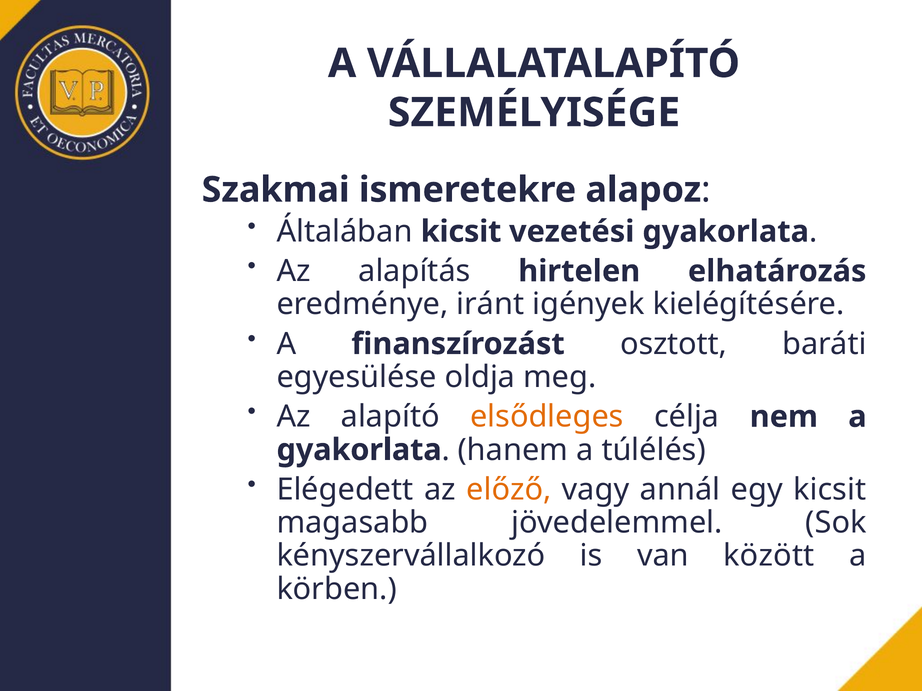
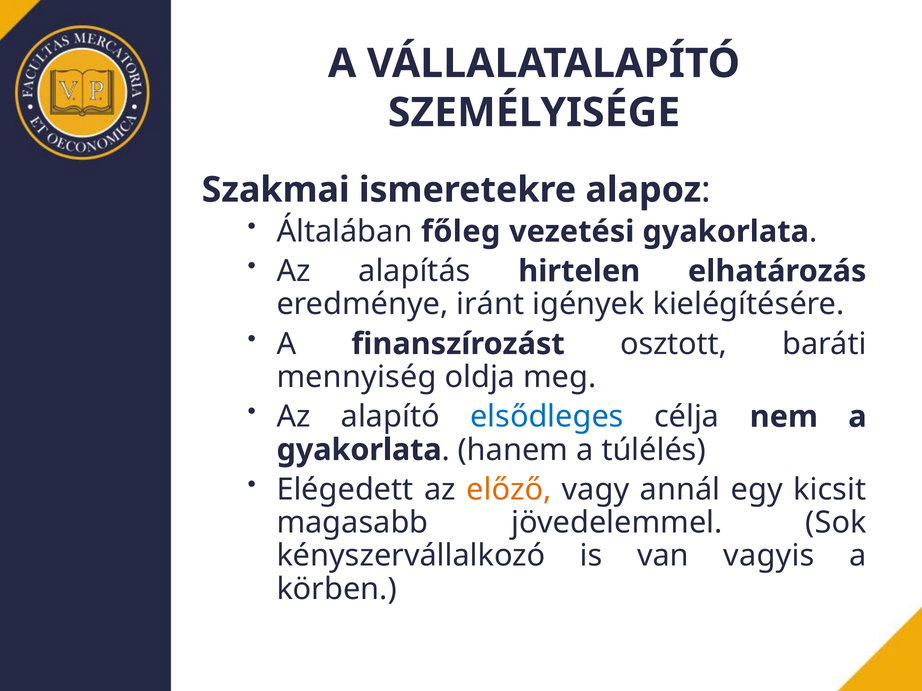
Általában kicsit: kicsit -> főleg
egyesülése: egyesülése -> mennyiség
elsődleges colour: orange -> blue
között: között -> vagyis
